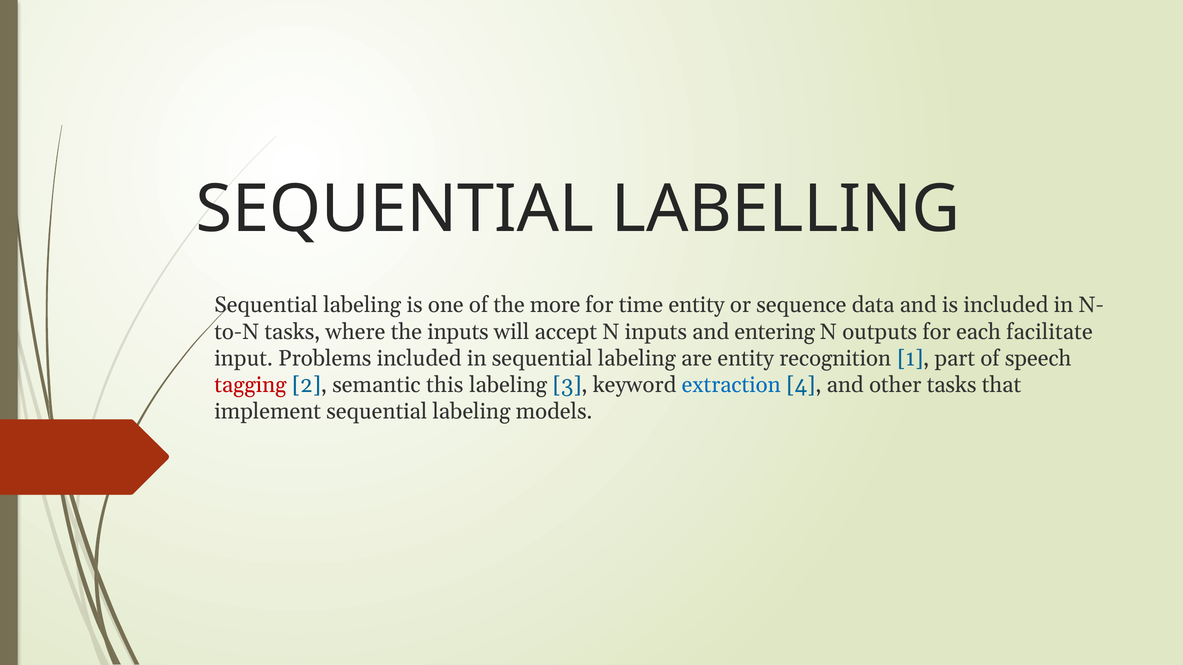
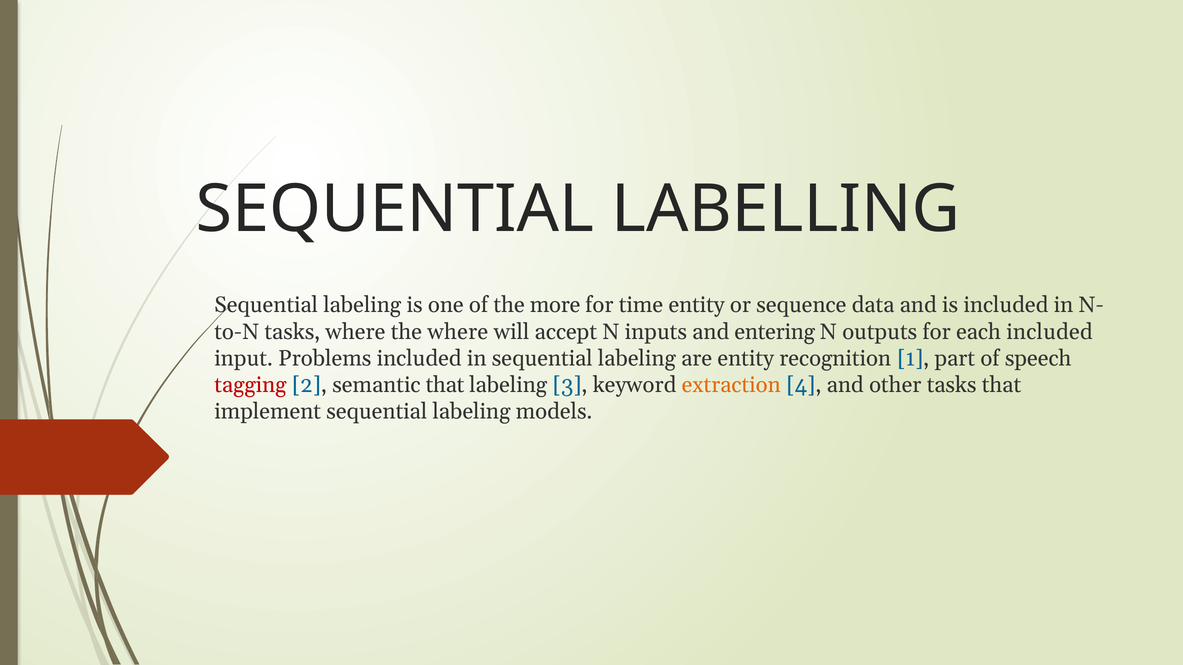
the inputs: inputs -> where
each facilitate: facilitate -> included
semantic this: this -> that
extraction colour: blue -> orange
